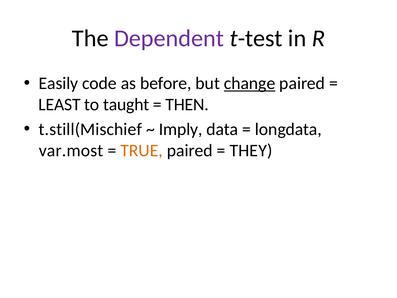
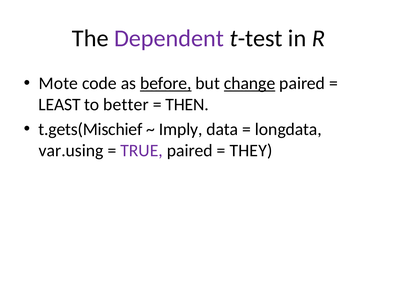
Easily: Easily -> Mote
before underline: none -> present
taught: taught -> better
t.still(Mischief: t.still(Mischief -> t.gets(Mischief
var.most: var.most -> var.using
TRUE colour: orange -> purple
